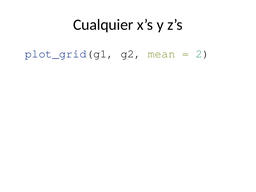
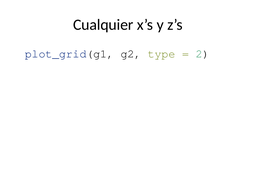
mean: mean -> type
